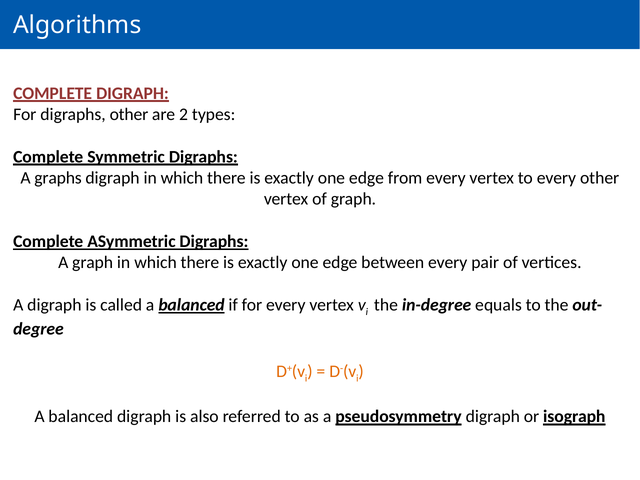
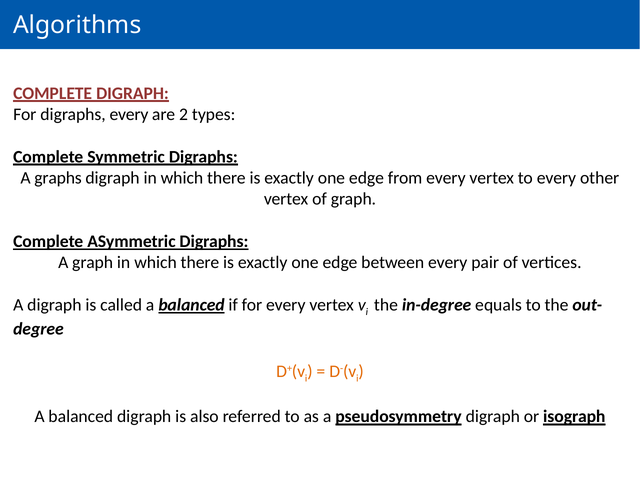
digraphs other: other -> every
